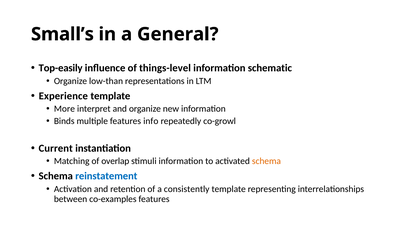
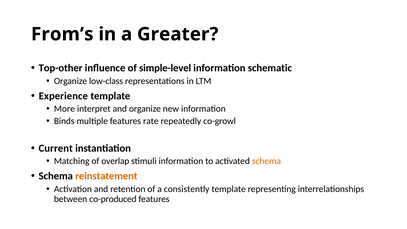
Small’s: Small’s -> From’s
General: General -> Greater
Top-easily: Top-easily -> Top-other
things-level: things-level -> simple-level
low-than: low-than -> low-class
info: info -> rate
reinstatement colour: blue -> orange
co-examples: co-examples -> co-produced
